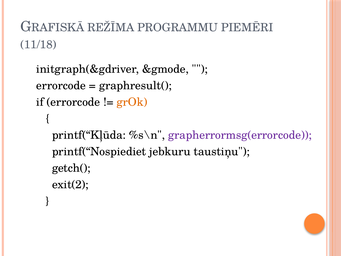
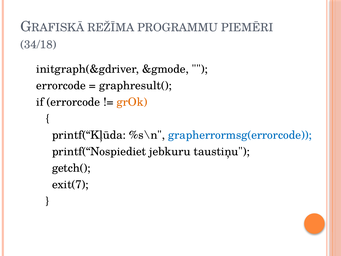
11/18: 11/18 -> 34/18
grapherrormsg(errorcode colour: purple -> blue
exit(2: exit(2 -> exit(7
